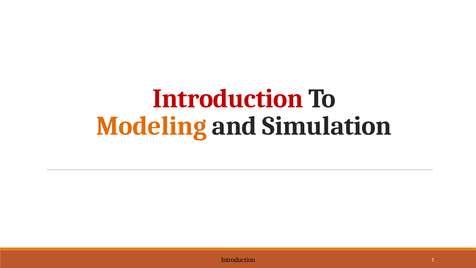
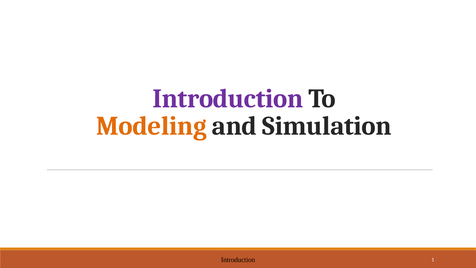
Introduction at (228, 99) colour: red -> purple
